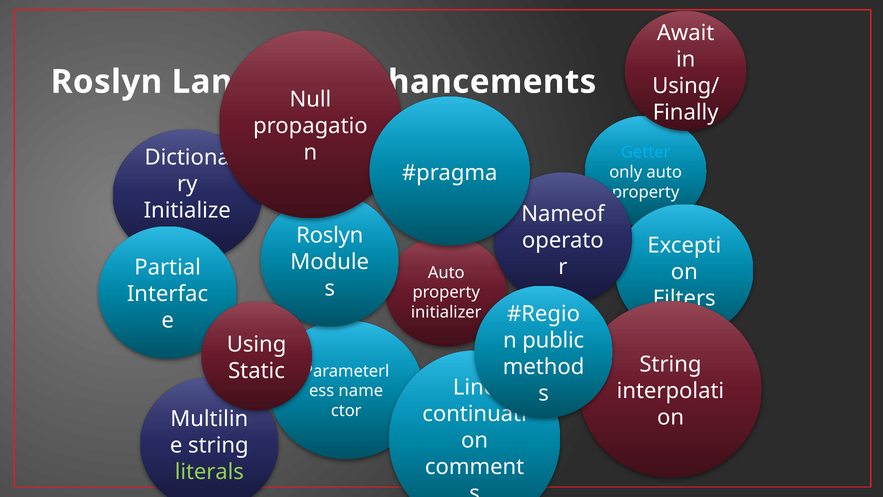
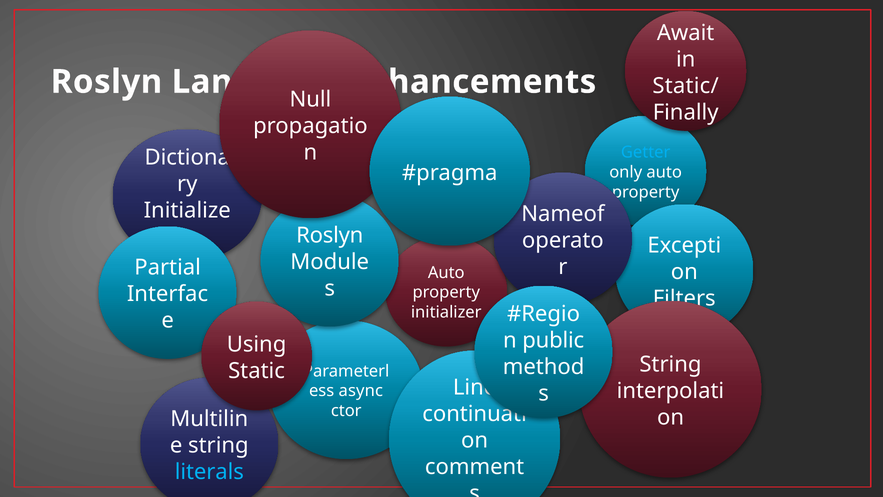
Using/: Using/ -> Static/
name: name -> async
literals colour: light green -> light blue
